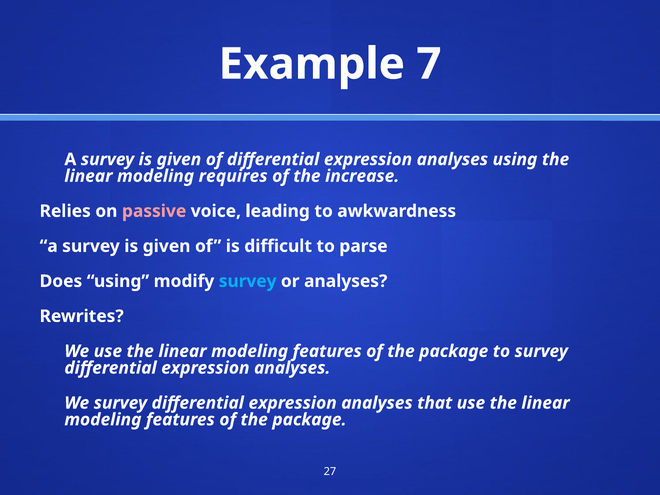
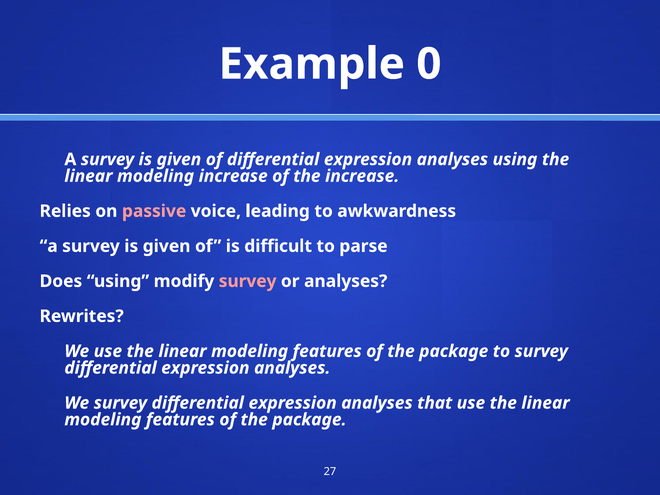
7: 7 -> 0
modeling requires: requires -> increase
survey at (248, 281) colour: light blue -> pink
